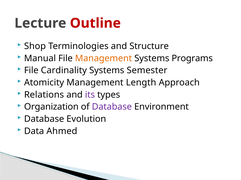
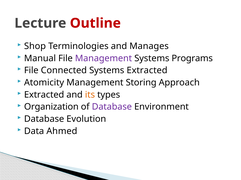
Structure: Structure -> Manages
Management at (103, 58) colour: orange -> purple
Cardinality: Cardinality -> Connected
Systems Semester: Semester -> Extracted
Length: Length -> Storing
Relations at (44, 95): Relations -> Extracted
its colour: purple -> orange
